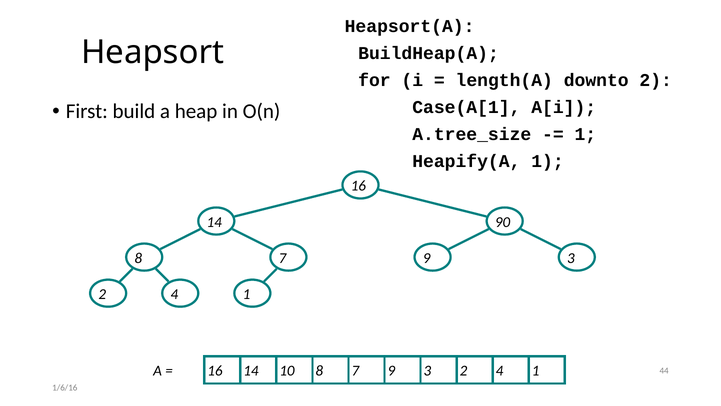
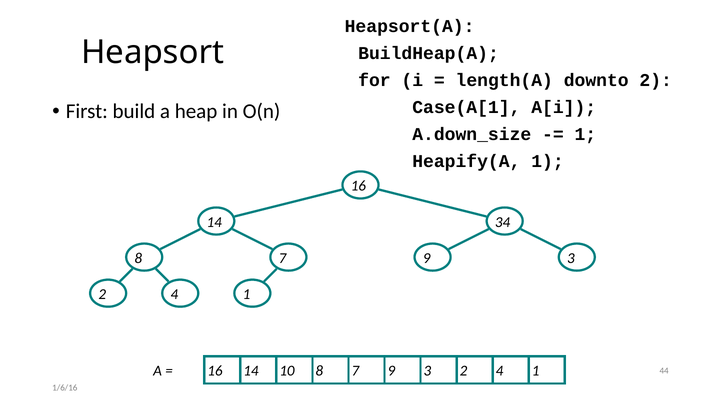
A.tree_size: A.tree_size -> A.down_size
90: 90 -> 34
